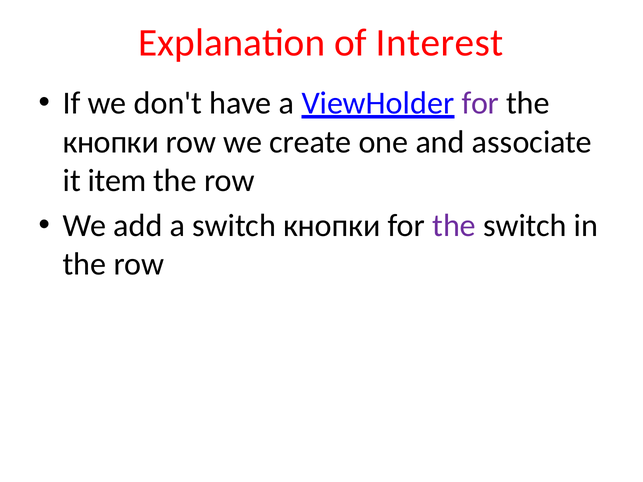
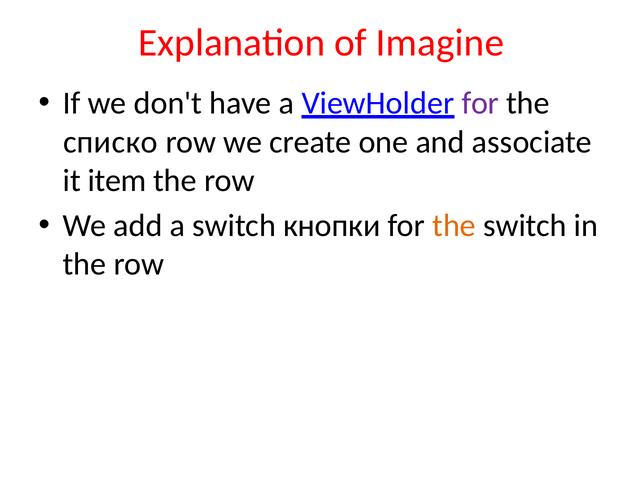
Interest: Interest -> Imagine
кнопки at (111, 142): кнопки -> списко
the at (454, 226) colour: purple -> orange
